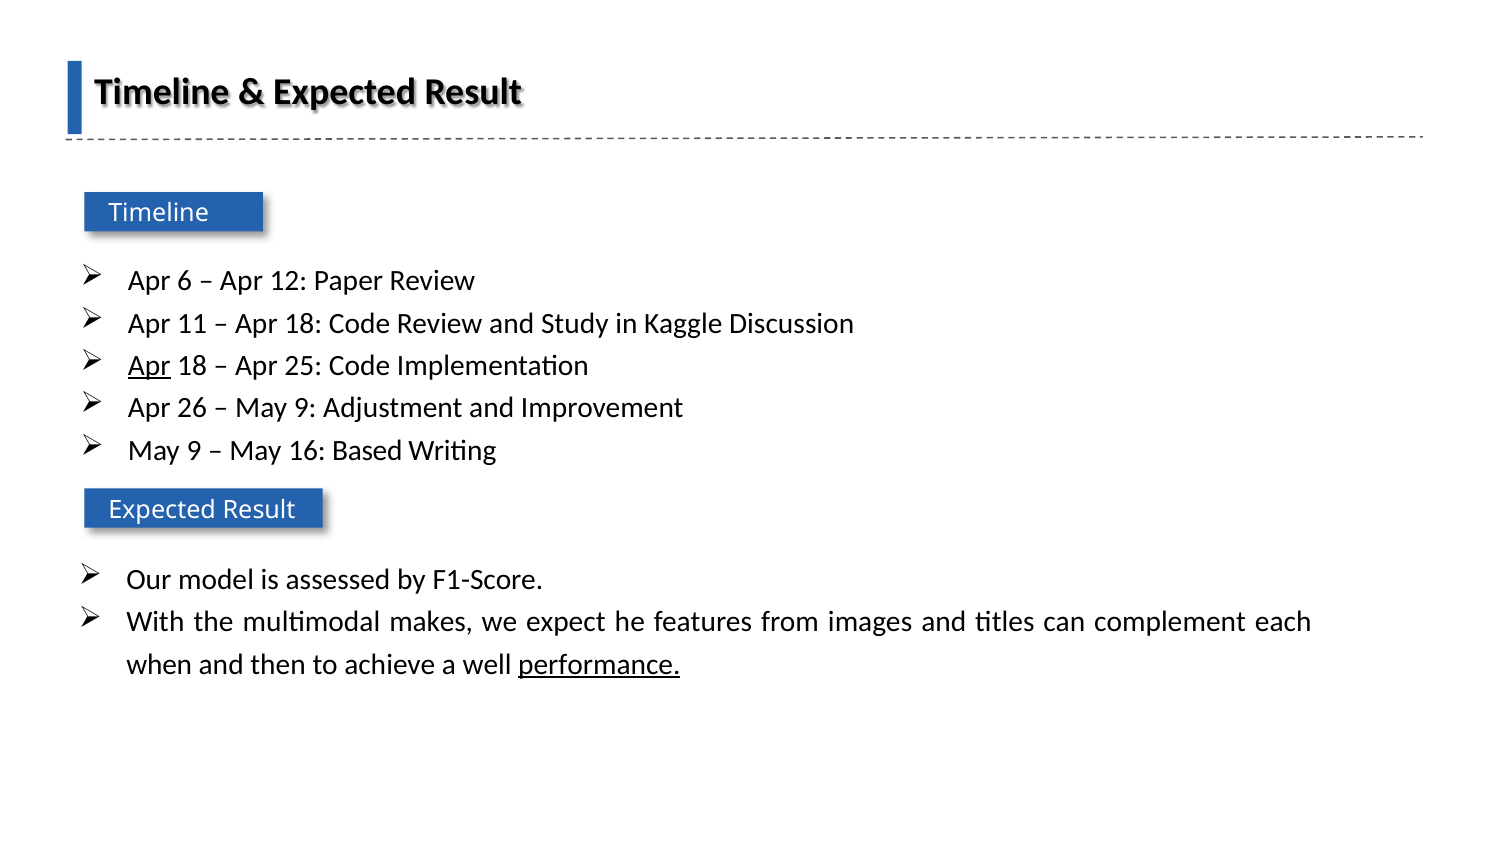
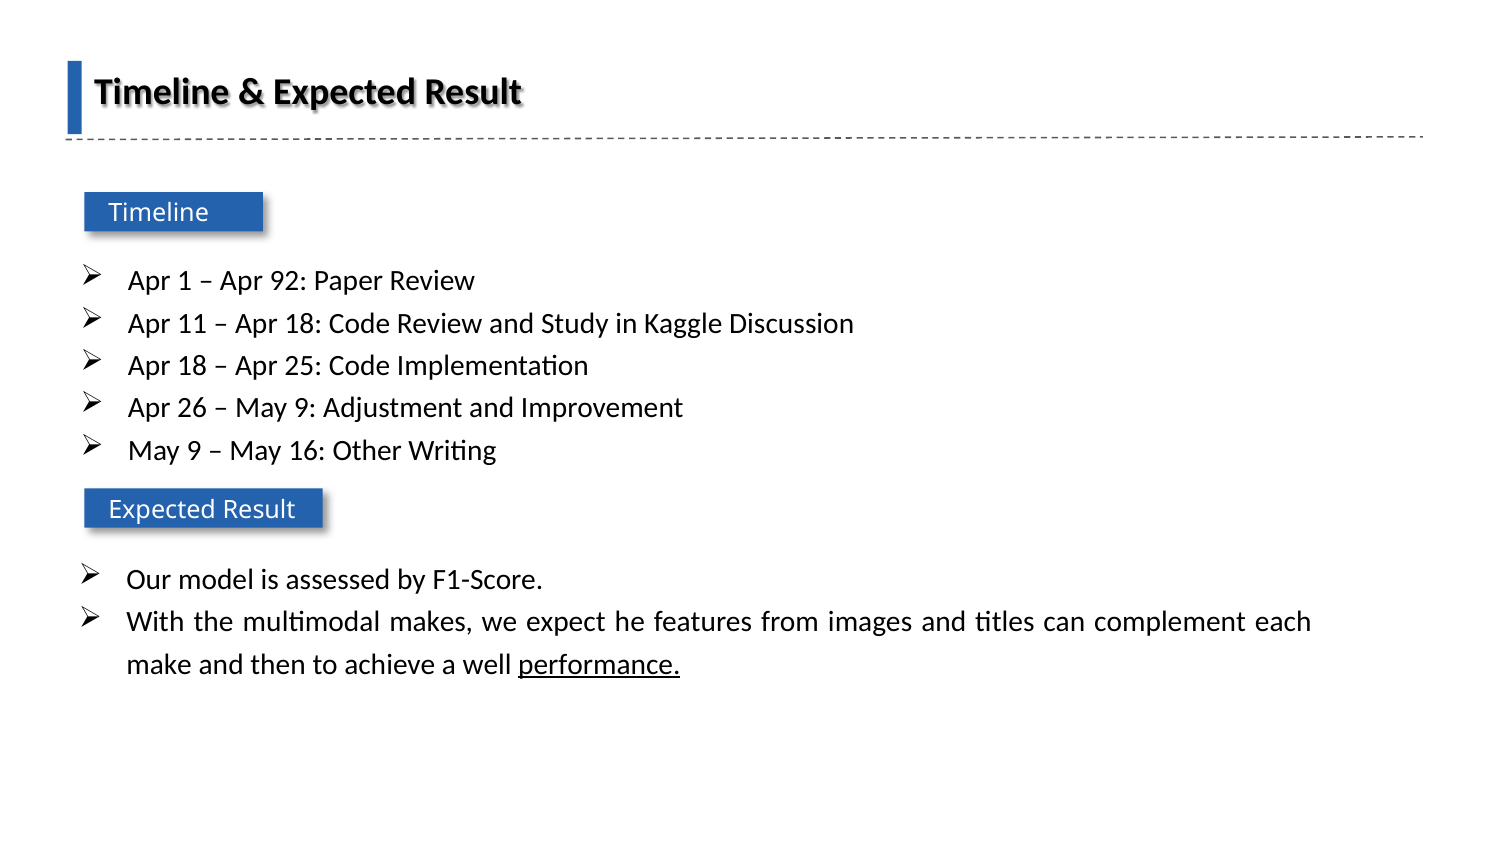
6: 6 -> 1
12: 12 -> 92
Apr at (149, 365) underline: present -> none
Based: Based -> Other
when: when -> make
